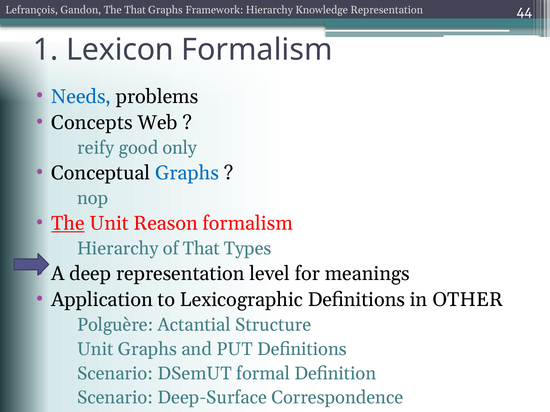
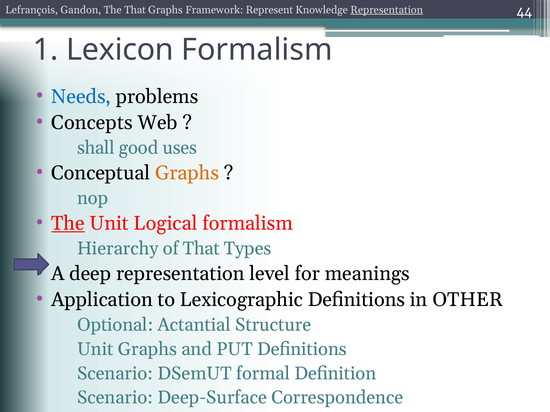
Framework Hierarchy: Hierarchy -> Represent
Representation at (387, 10) underline: none -> present
reify: reify -> shall
only: only -> uses
Graphs at (187, 173) colour: blue -> orange
Reason: Reason -> Logical
Polguère: Polguère -> Optional
